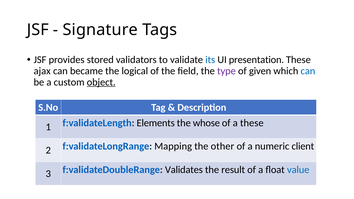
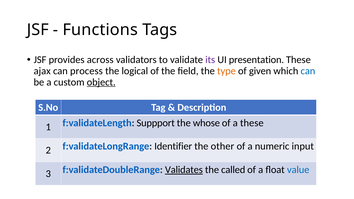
Signature: Signature -> Functions
stored: stored -> across
its colour: blue -> purple
became: became -> process
type colour: purple -> orange
Elements: Elements -> Suppport
Mapping: Mapping -> Identifier
client: client -> input
Validates underline: none -> present
result: result -> called
